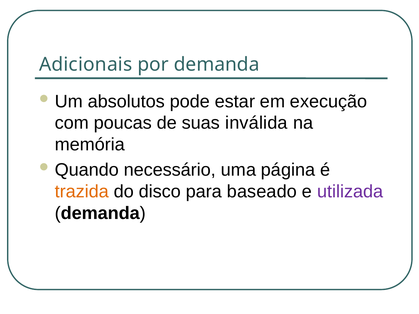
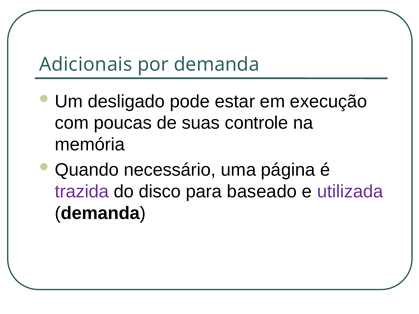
absolutos: absolutos -> desligado
inválida: inválida -> controle
trazida colour: orange -> purple
